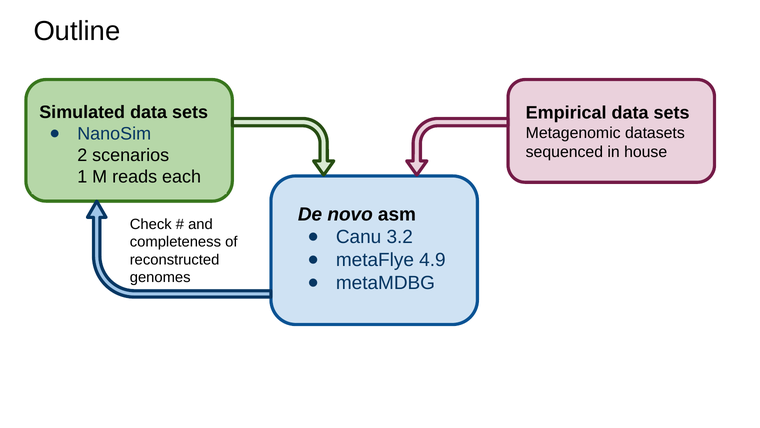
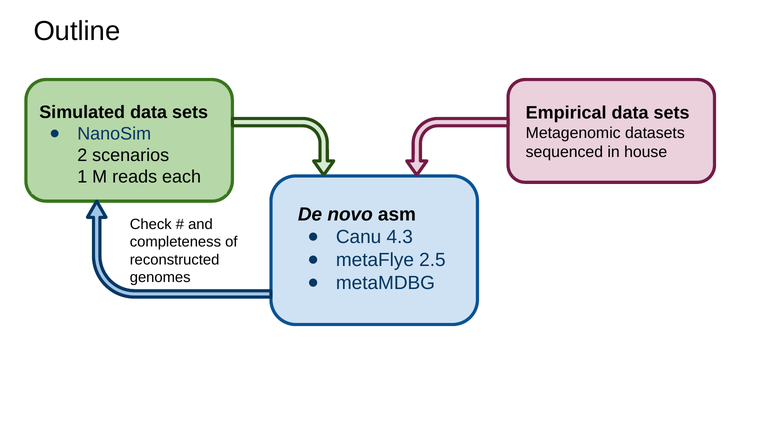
3.2: 3.2 -> 4.3
4.9: 4.9 -> 2.5
